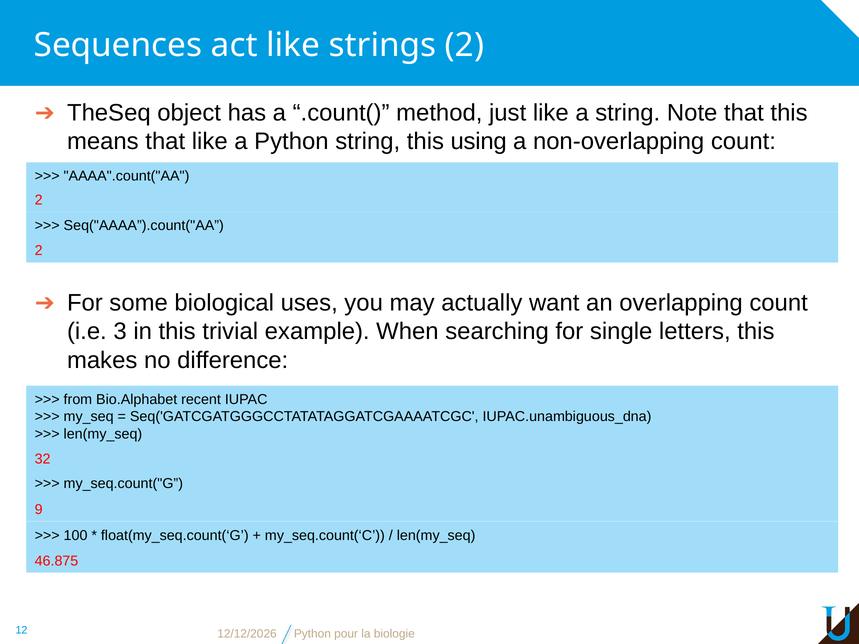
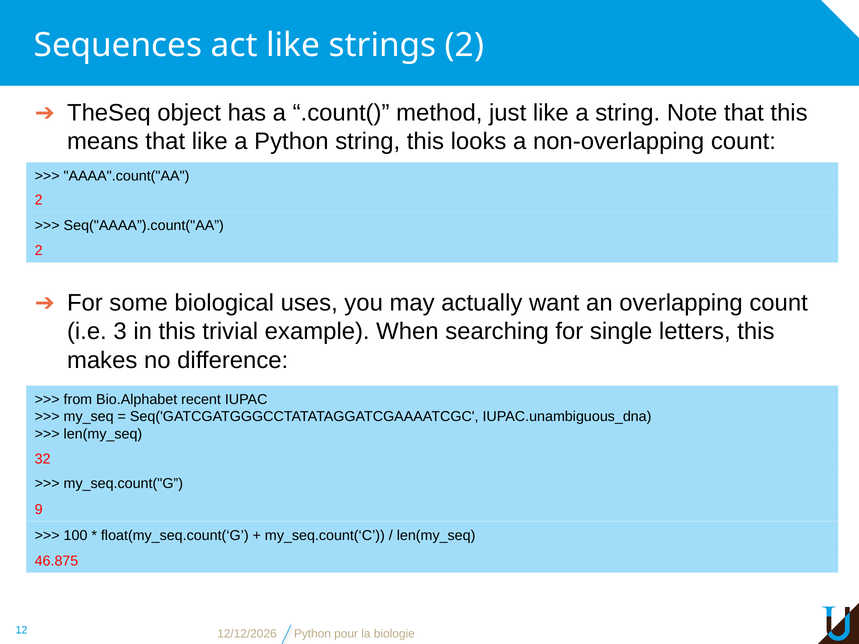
using: using -> looks
